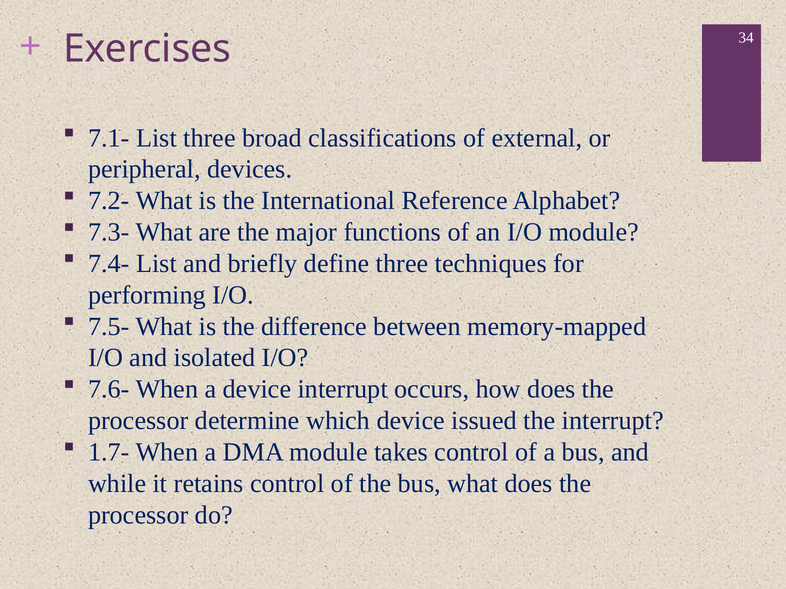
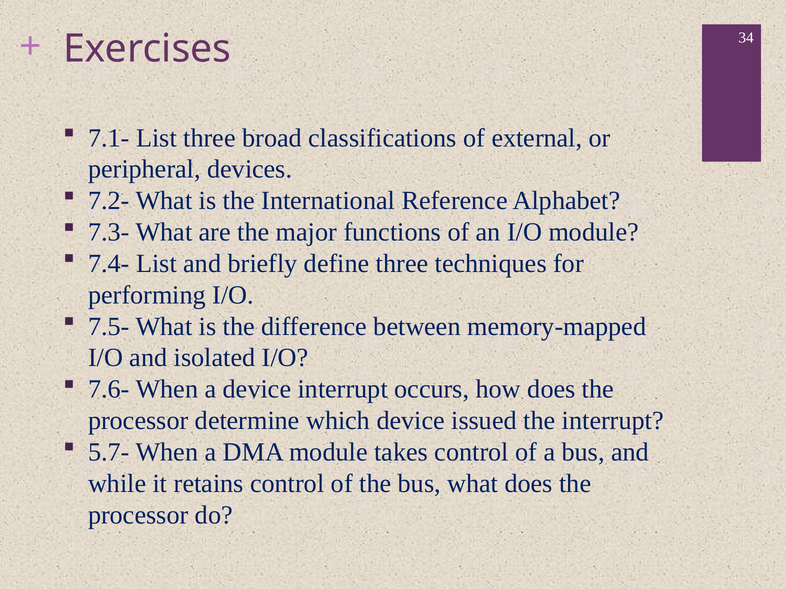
1.7-: 1.7- -> 5.7-
